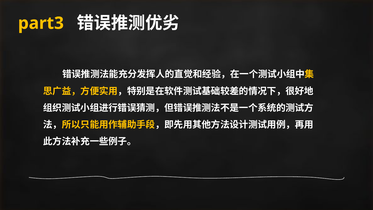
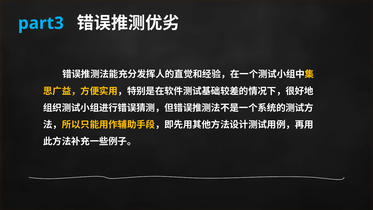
part3 colour: yellow -> light blue
